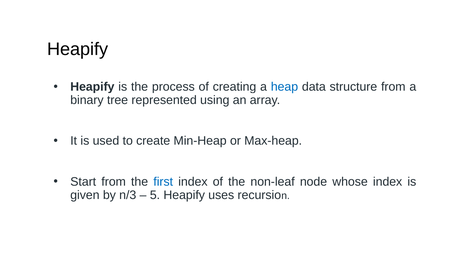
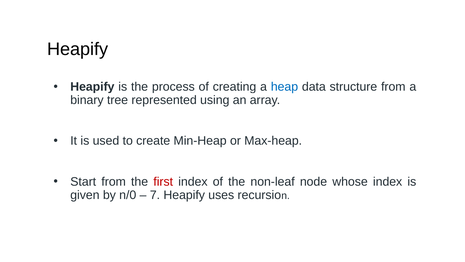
first colour: blue -> red
n/3: n/3 -> n/0
5: 5 -> 7
